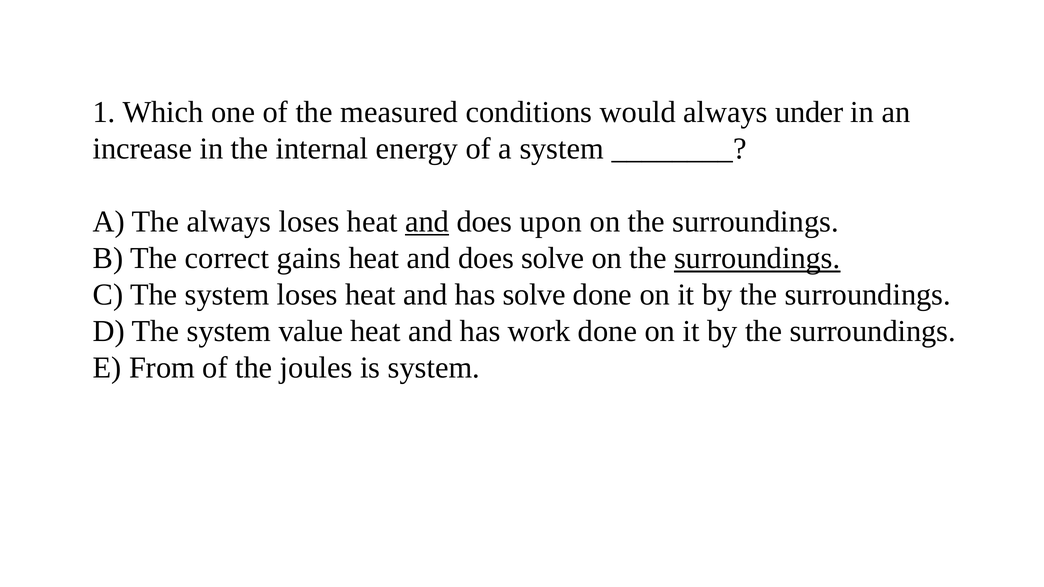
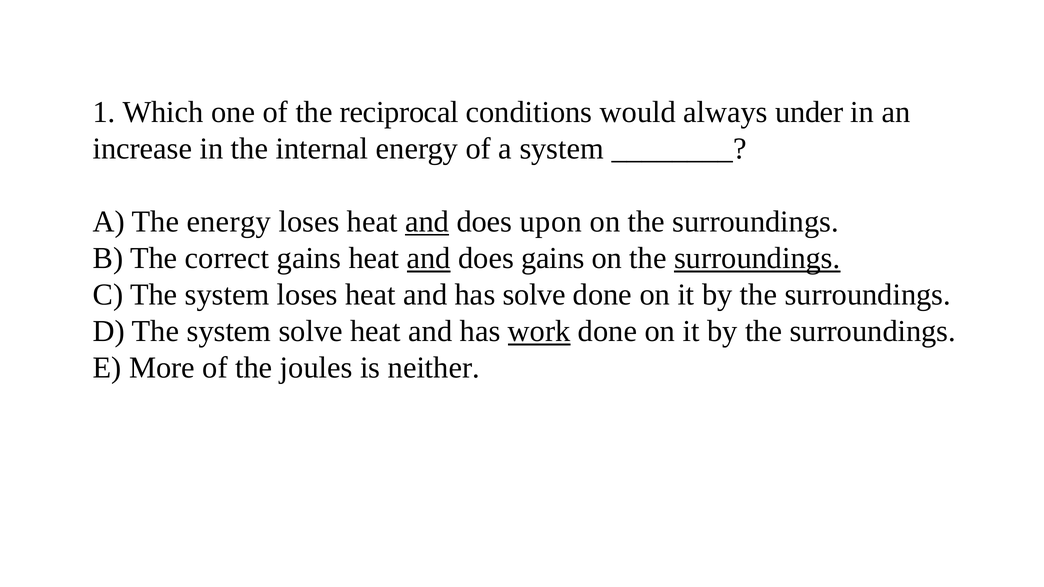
measured: measured -> reciprocal
The always: always -> energy
and at (429, 258) underline: none -> present
does solve: solve -> gains
system value: value -> solve
work underline: none -> present
From: From -> More
is system: system -> neither
